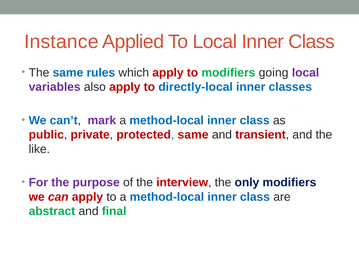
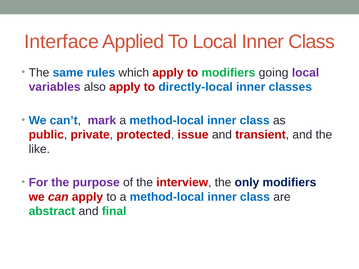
Instance: Instance -> Interface
protected same: same -> issue
